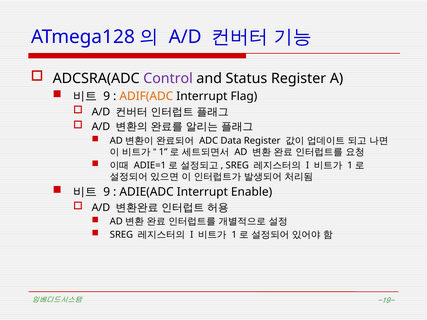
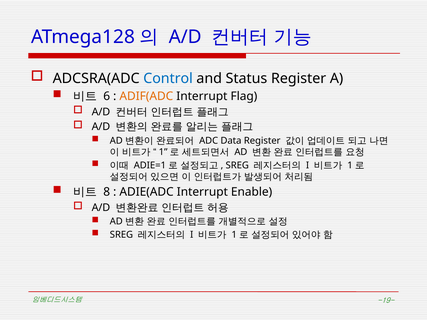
Control colour: purple -> blue
9 at (107, 96): 9 -> 6
9 at (107, 192): 9 -> 8
